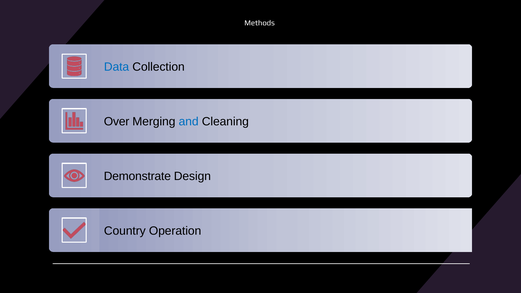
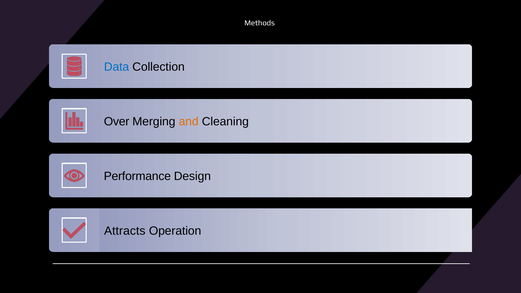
and colour: blue -> orange
Demonstrate: Demonstrate -> Performance
Country: Country -> Attracts
